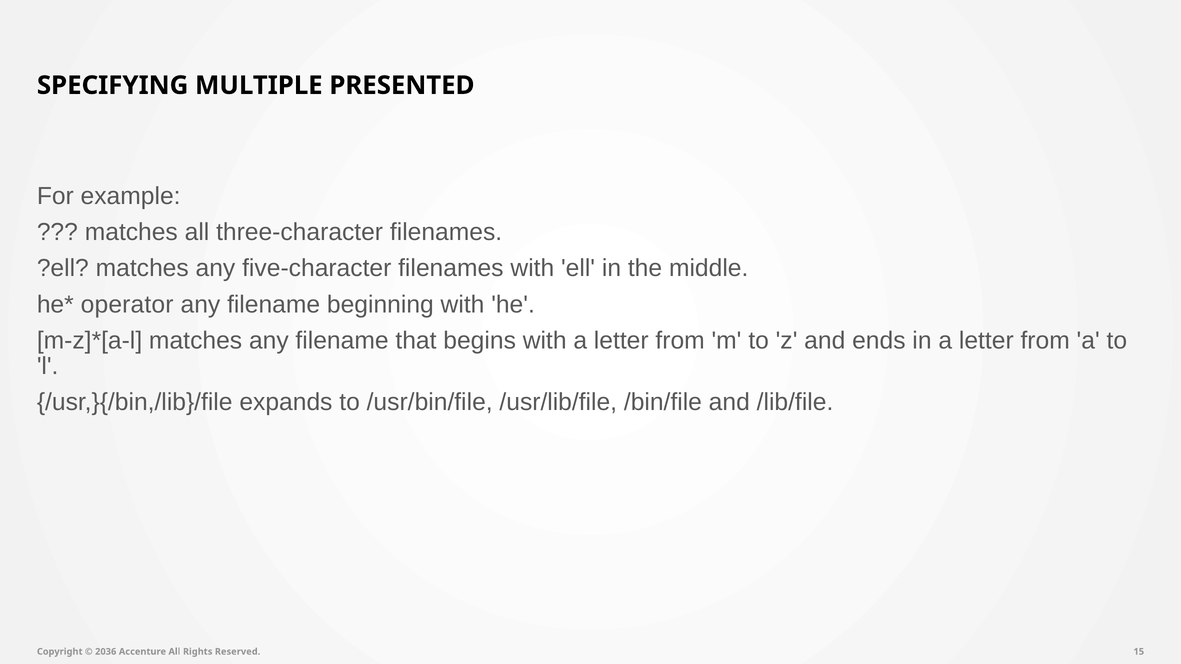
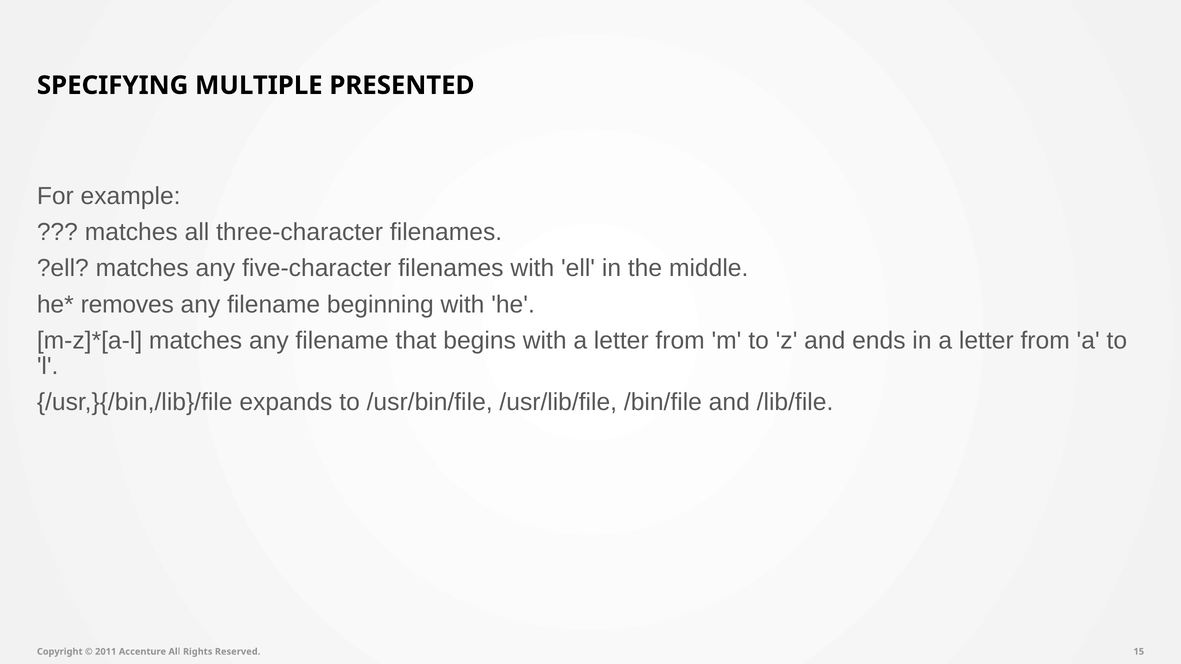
operator: operator -> removes
2036: 2036 -> 2011
